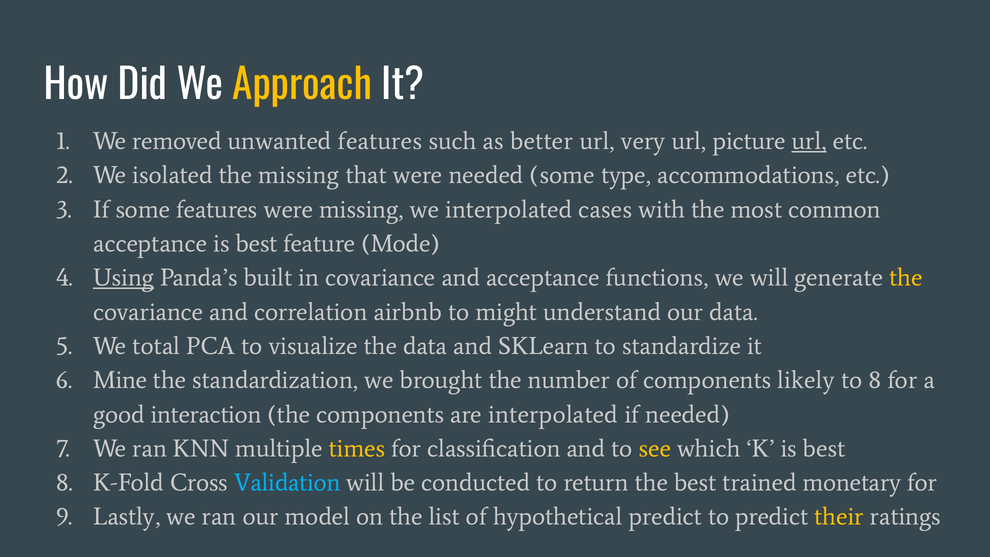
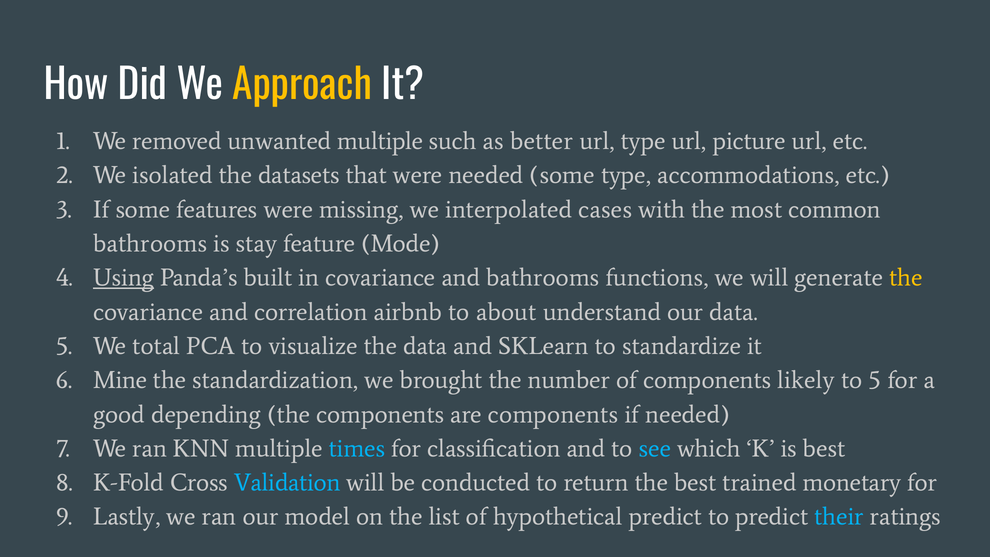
unwanted features: features -> multiple
url very: very -> type
url at (809, 141) underline: present -> none
the missing: missing -> datasets
acceptance at (150, 244): acceptance -> bathrooms
best at (257, 244): best -> stay
and acceptance: acceptance -> bathrooms
might: might -> about
to 8: 8 -> 5
interaction: interaction -> depending
are interpolated: interpolated -> components
times colour: yellow -> light blue
see colour: yellow -> light blue
their colour: yellow -> light blue
